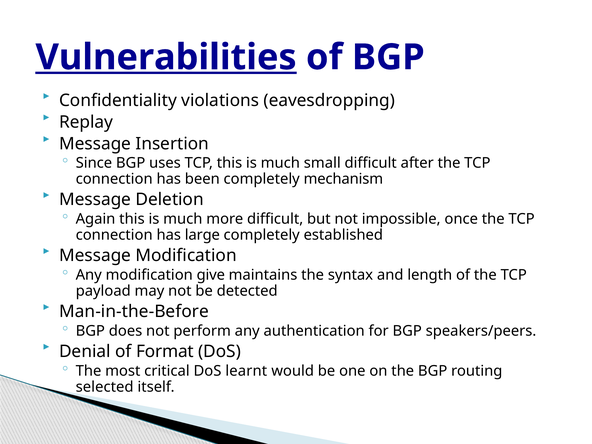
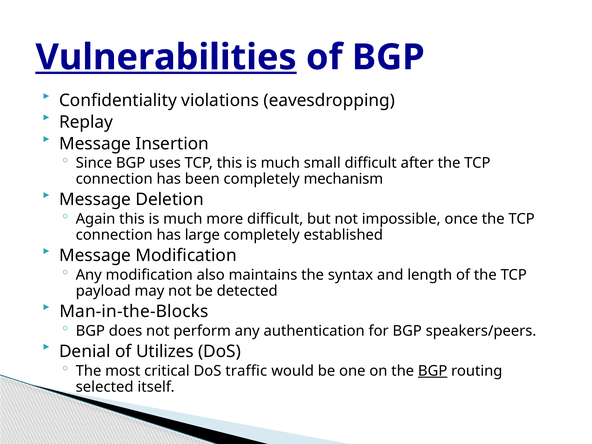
give: give -> also
Man-in-the-Before: Man-in-the-Before -> Man-in-the-Blocks
Format: Format -> Utilizes
learnt: learnt -> traffic
BGP at (433, 371) underline: none -> present
